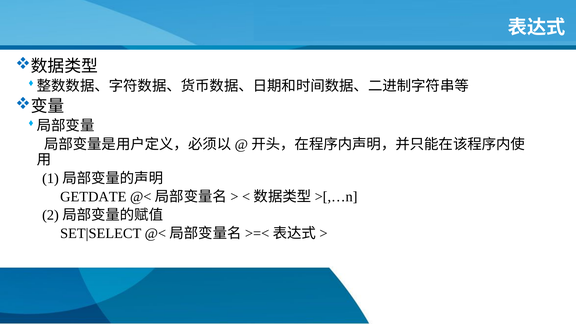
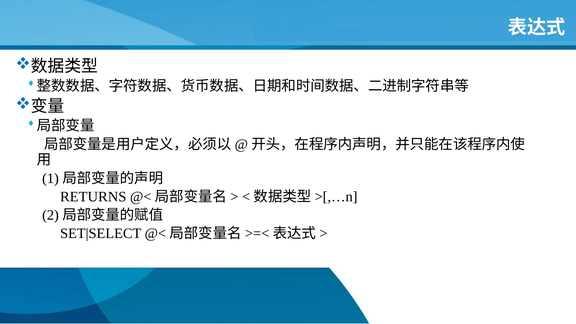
GETDATE: GETDATE -> RETURNS
